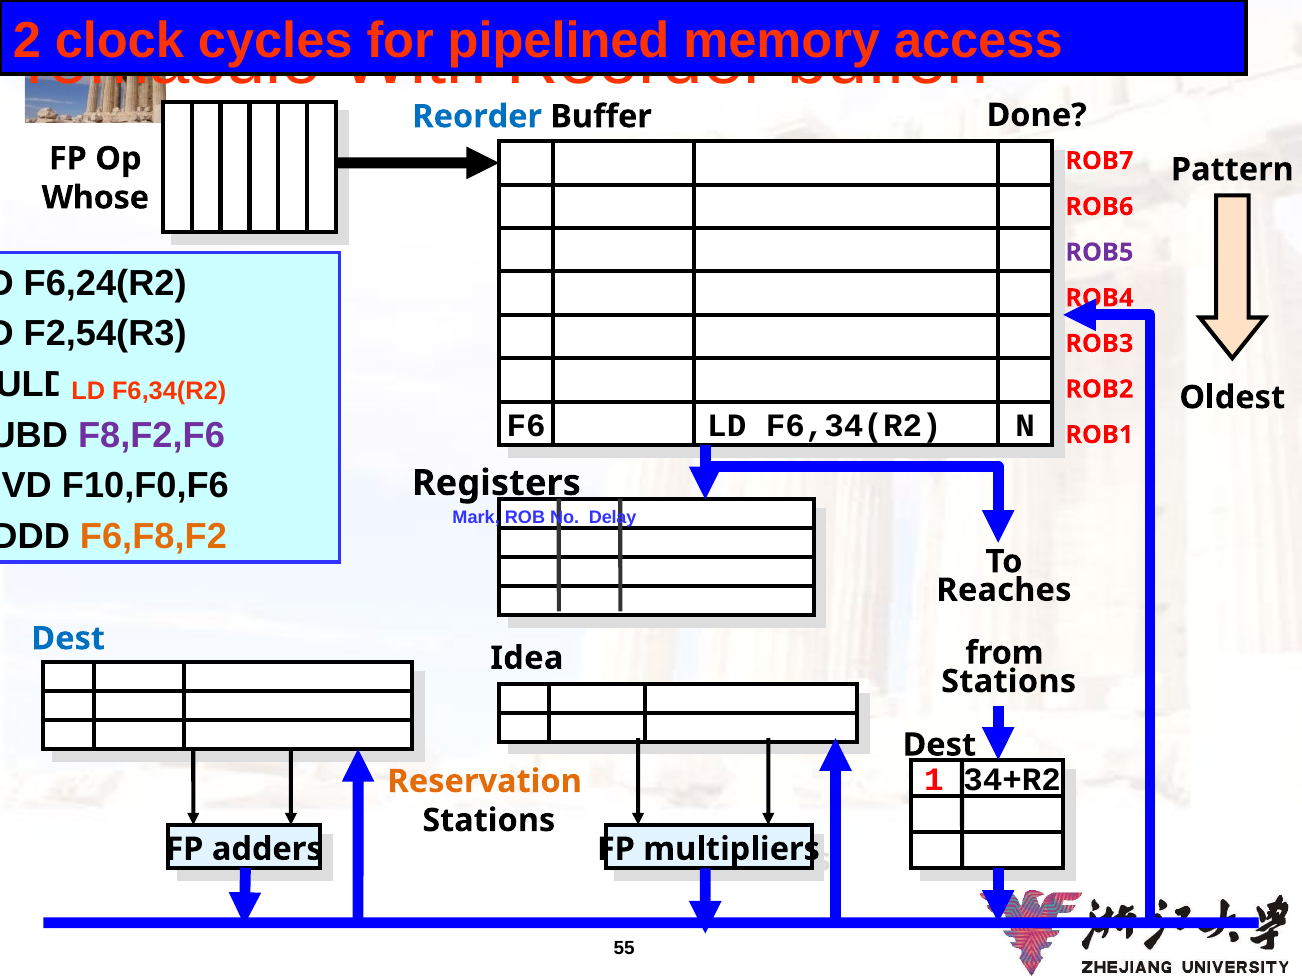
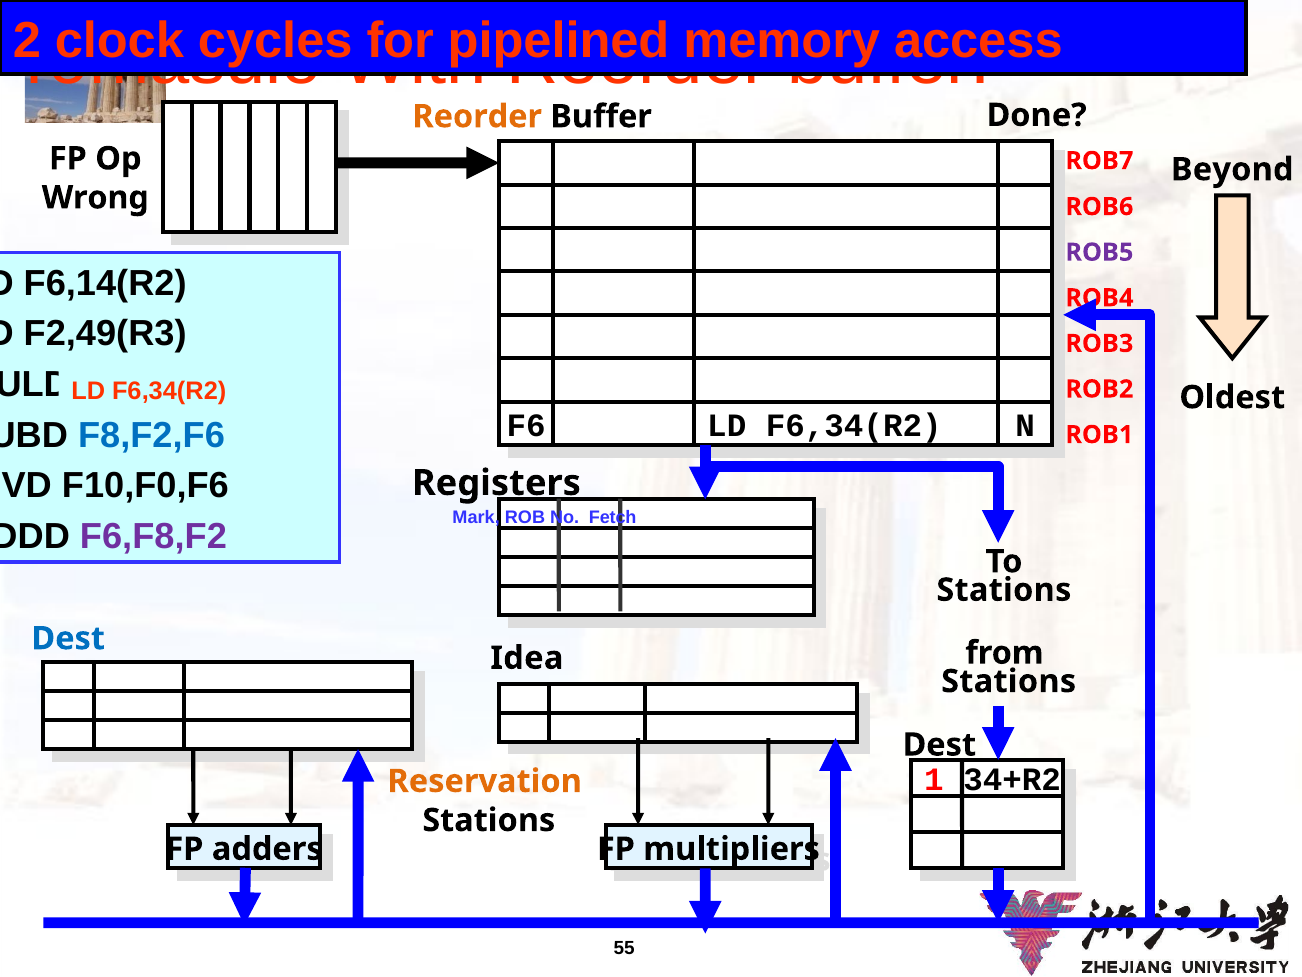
Reorder at (477, 116) colour: blue -> orange
Pattern: Pattern -> Beyond
Whose: Whose -> Wrong
F6,24(R2: F6,24(R2 -> F6,14(R2
F2,54(R3: F2,54(R3 -> F2,49(R3
F8,F2,F6 colour: purple -> blue
Delay: Delay -> Fetch
F6,F8,F2 colour: orange -> purple
Reaches at (1004, 590): Reaches -> Stations
